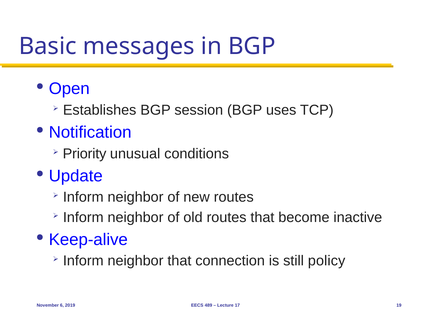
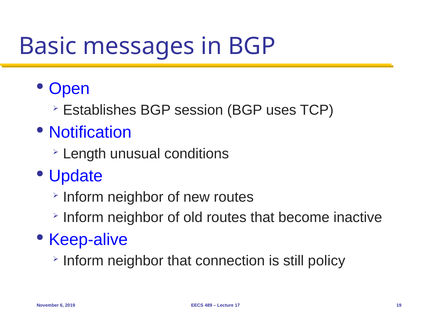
Priority: Priority -> Length
